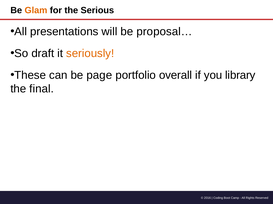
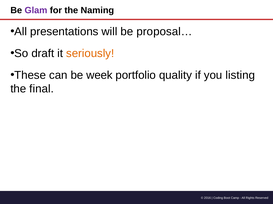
Glam colour: orange -> purple
Serious: Serious -> Naming
page: page -> week
overall: overall -> quality
library: library -> listing
